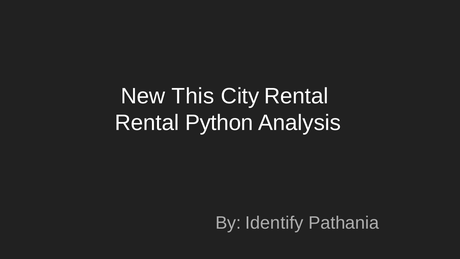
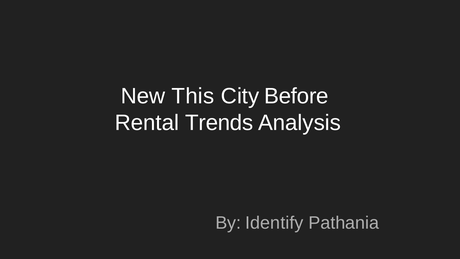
City Rental: Rental -> Before
Python: Python -> Trends
